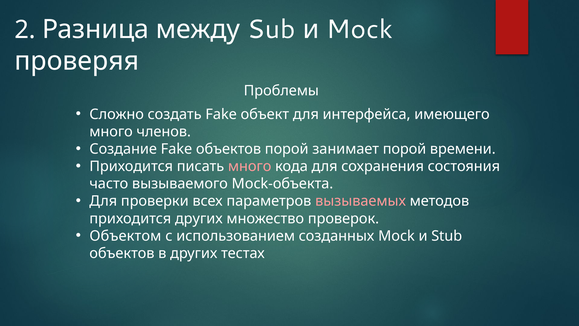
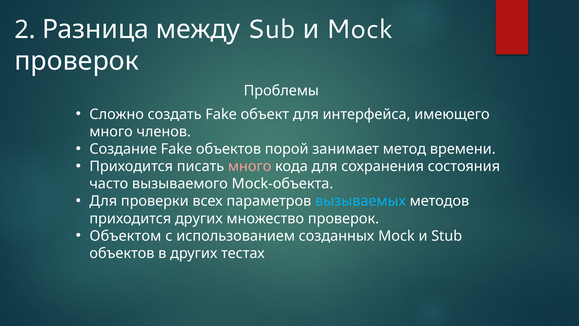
проверяя at (77, 61): проверяя -> проверок
занимает порой: порой -> метод
вызываемых colour: pink -> light blue
